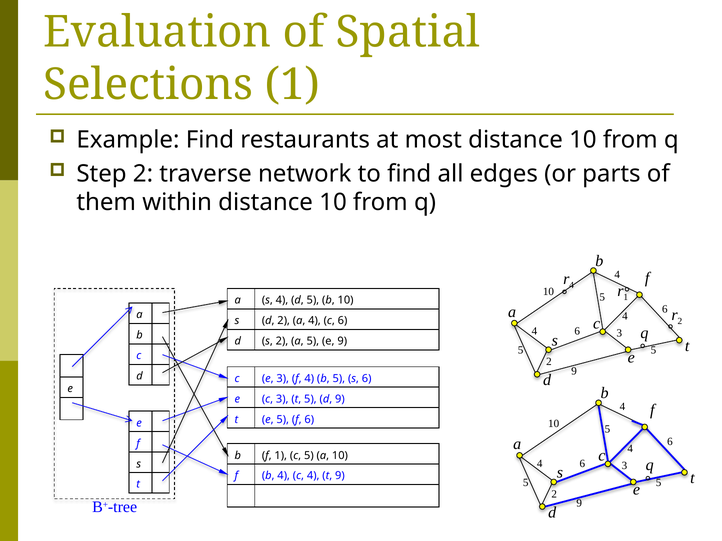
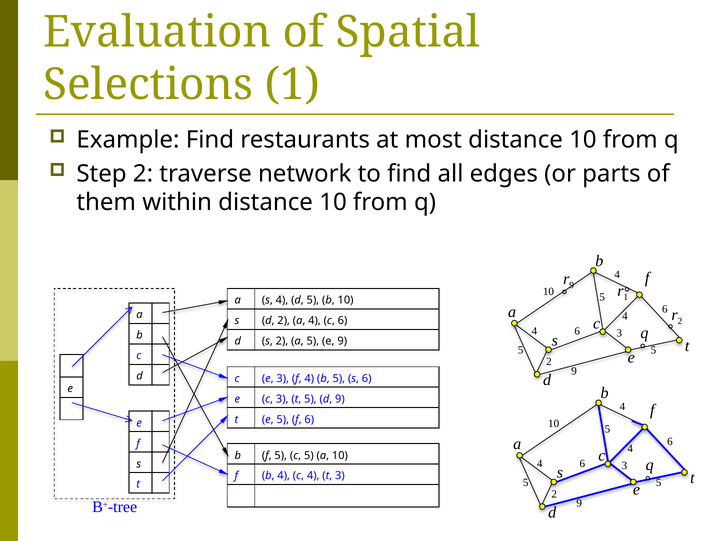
4 at (572, 285): 4 -> 9
f 1: 1 -> 5
t 9: 9 -> 3
